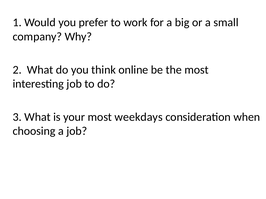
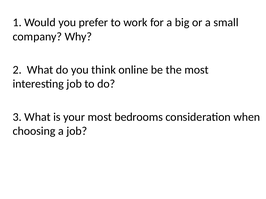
weekdays: weekdays -> bedrooms
